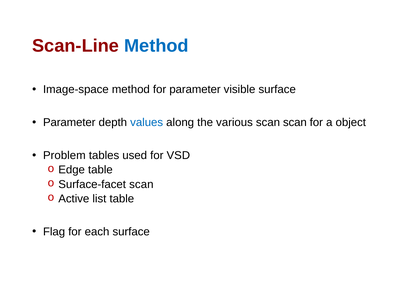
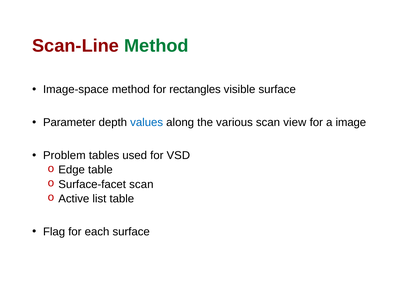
Method at (156, 46) colour: blue -> green
for parameter: parameter -> rectangles
scan scan: scan -> view
object: object -> image
